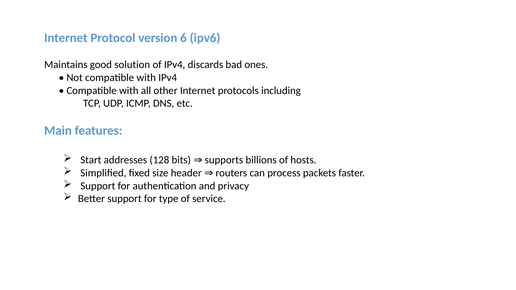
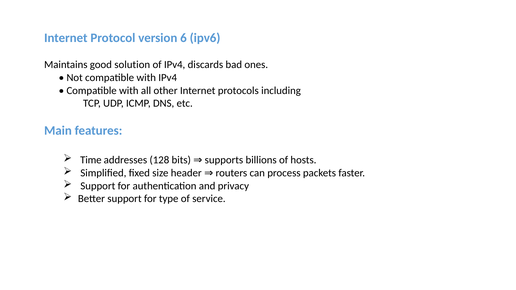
Start: Start -> Time
